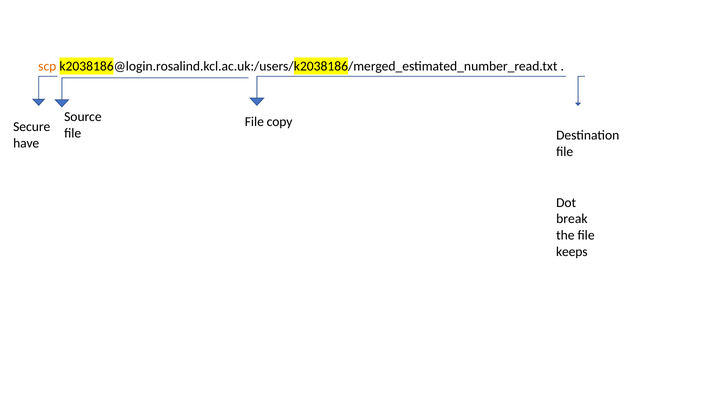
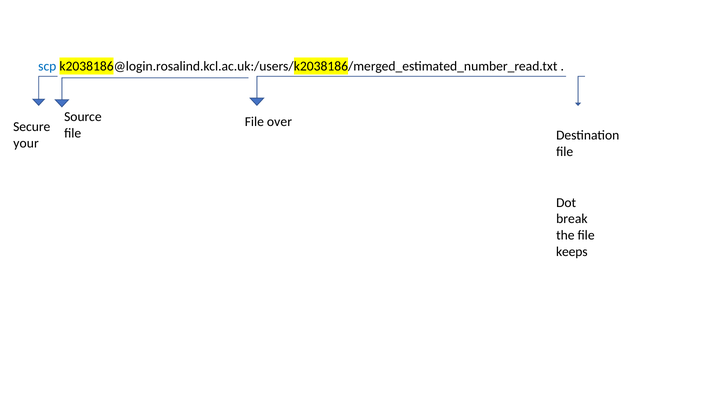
scp colour: orange -> blue
copy: copy -> over
have: have -> your
